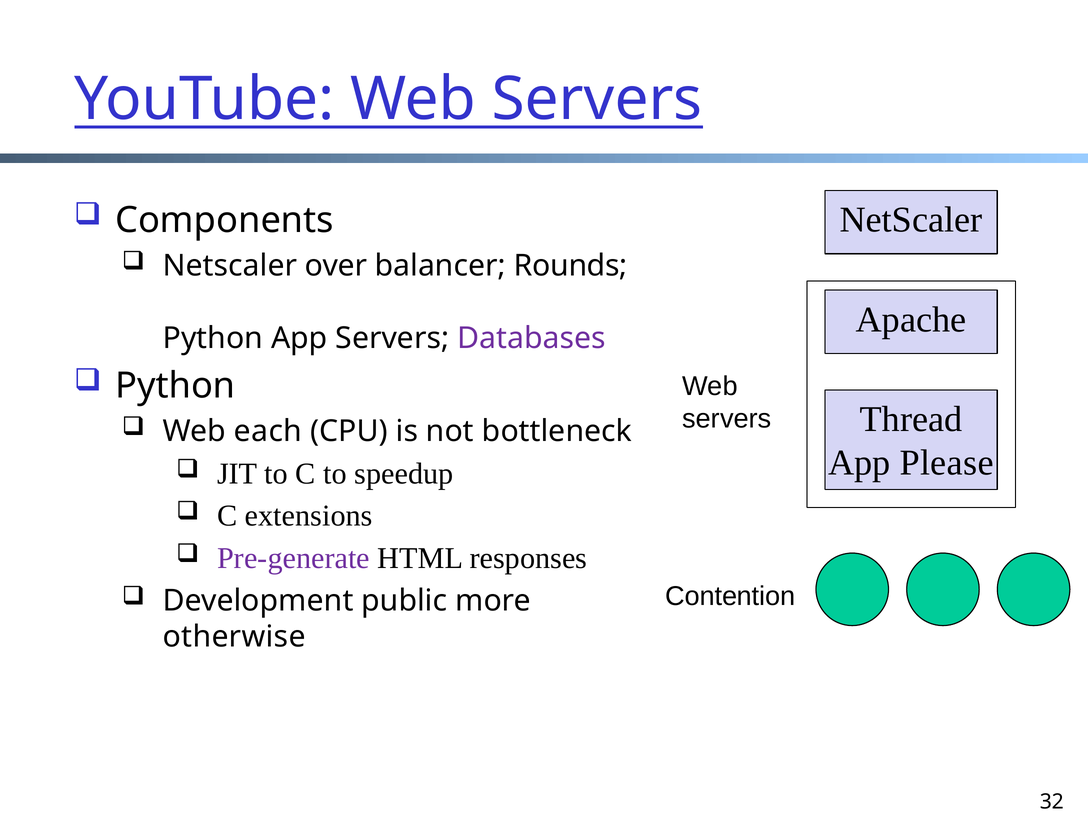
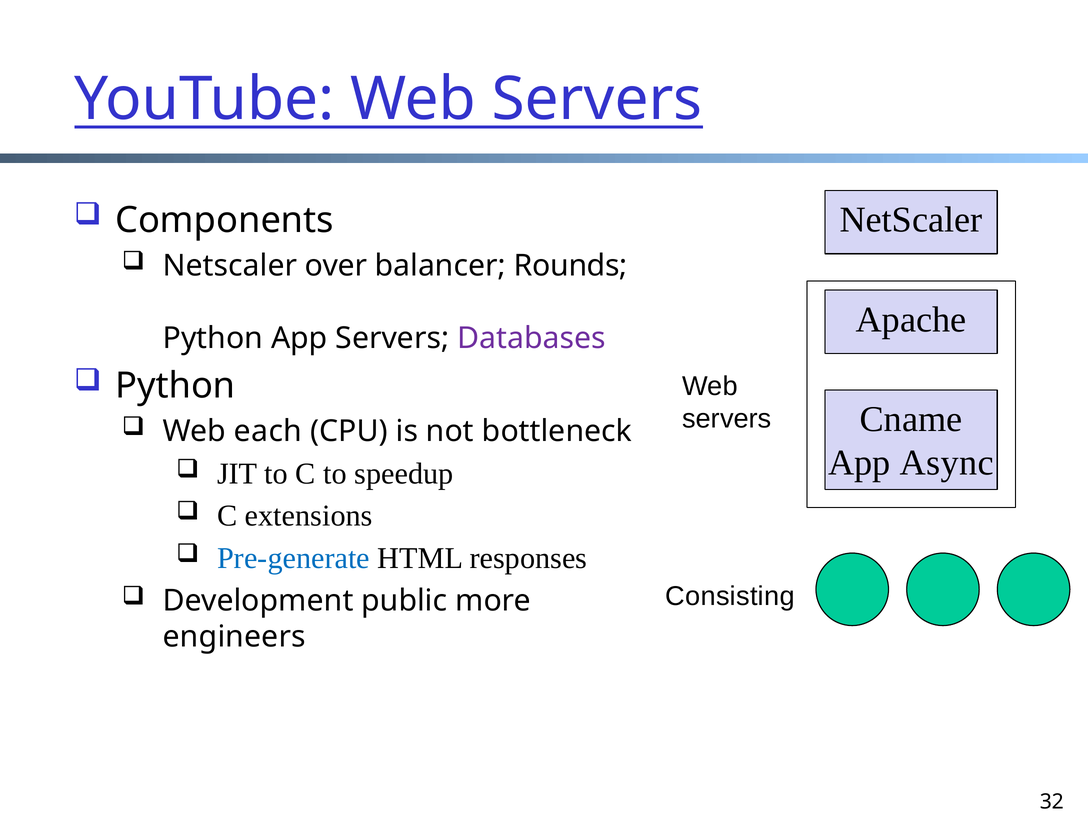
Thread: Thread -> Cname
Please: Please -> Async
Pre-generate colour: purple -> blue
Contention: Contention -> Consisting
otherwise: otherwise -> engineers
